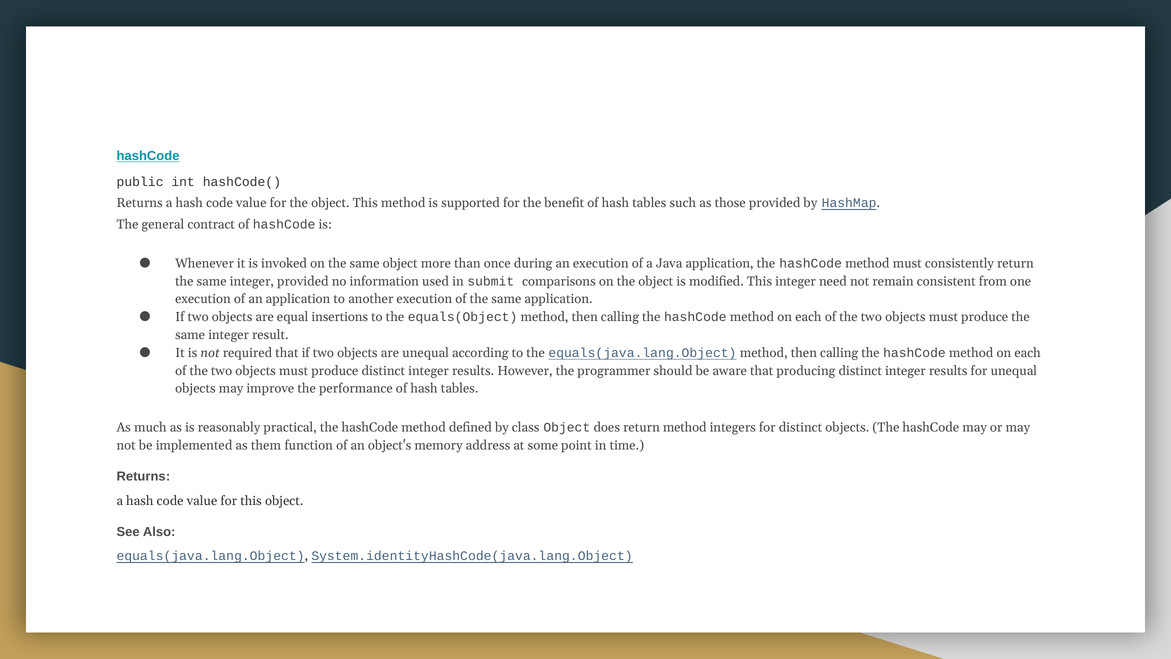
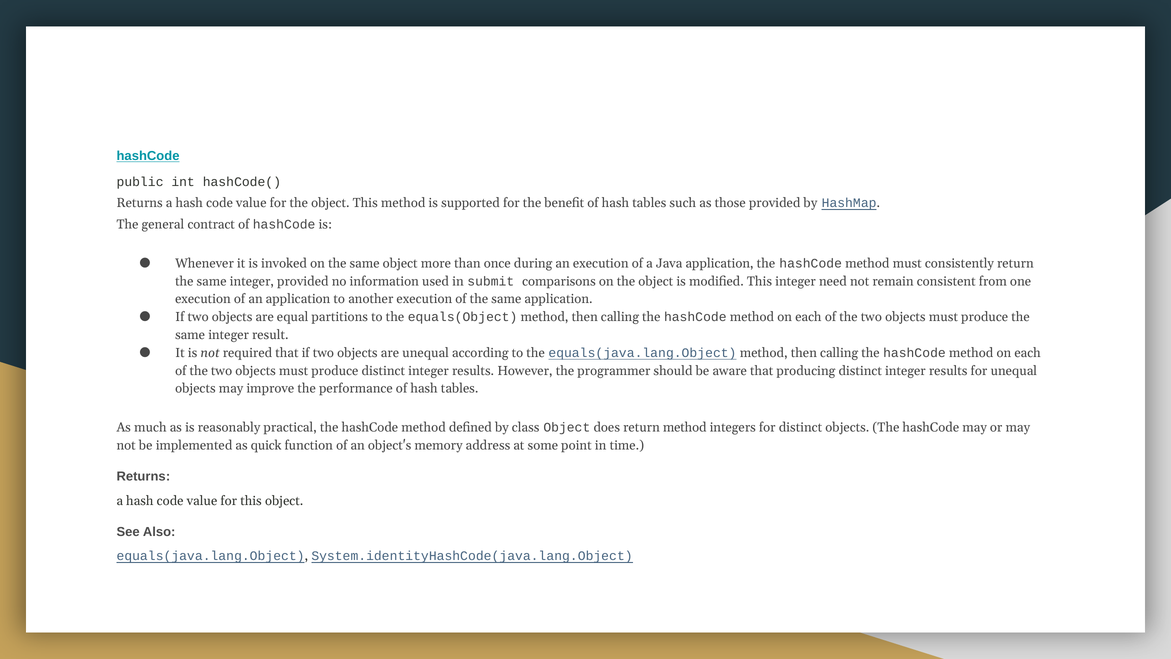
insertions: insertions -> partitions
them: them -> quick
